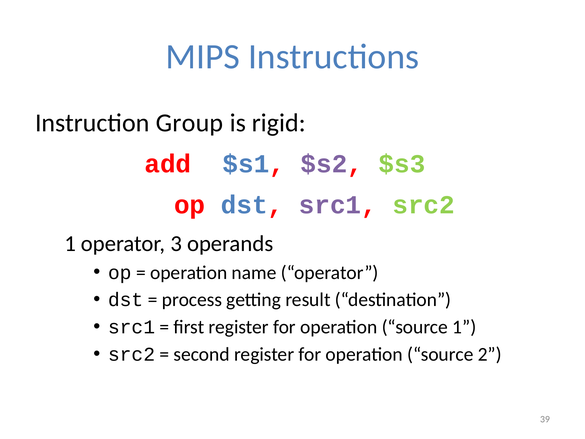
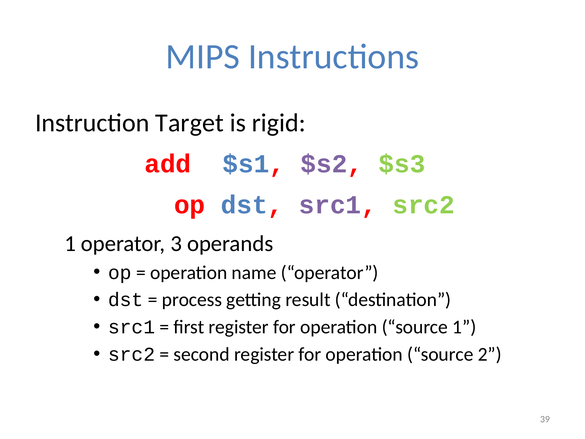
Group: Group -> Target
